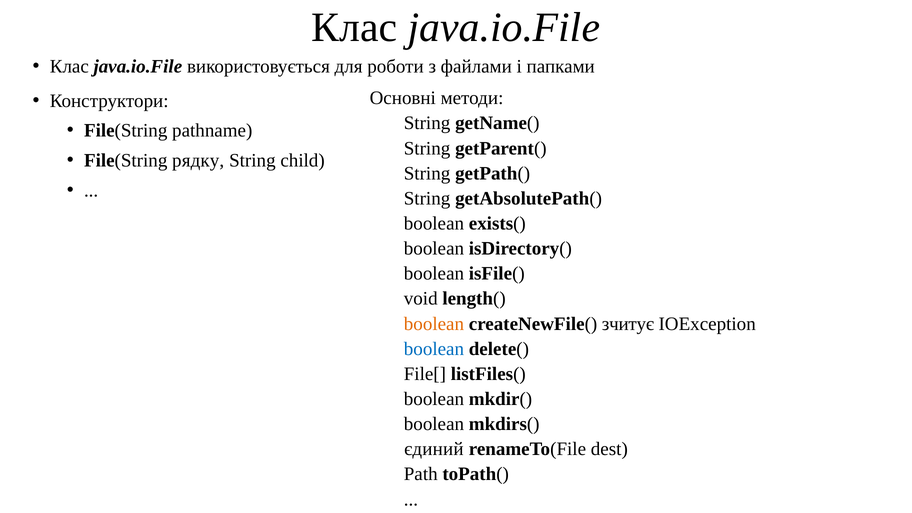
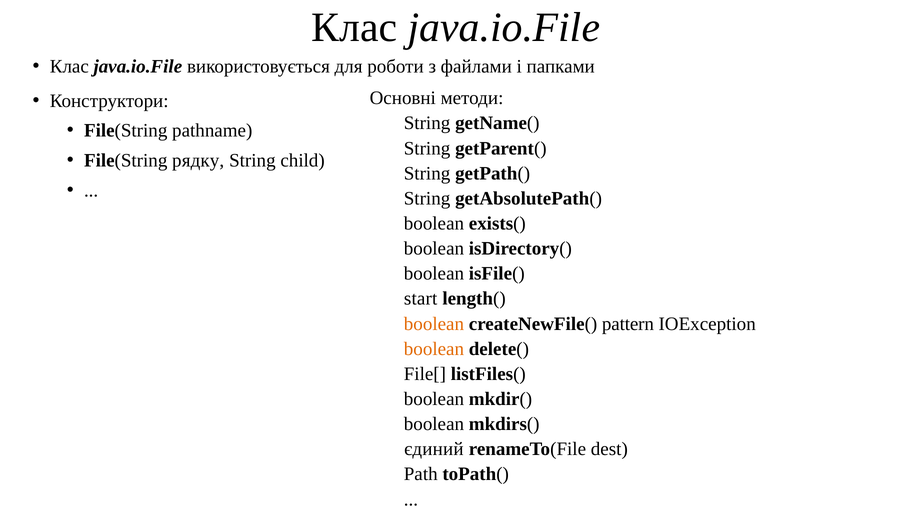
void: void -> start
зчитує: зчитує -> pattern
boolean at (434, 349) colour: blue -> orange
